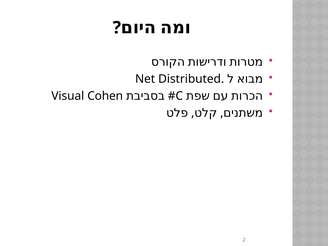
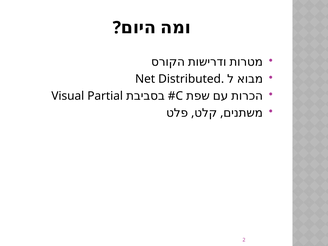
Cohen: Cohen -> Partial
